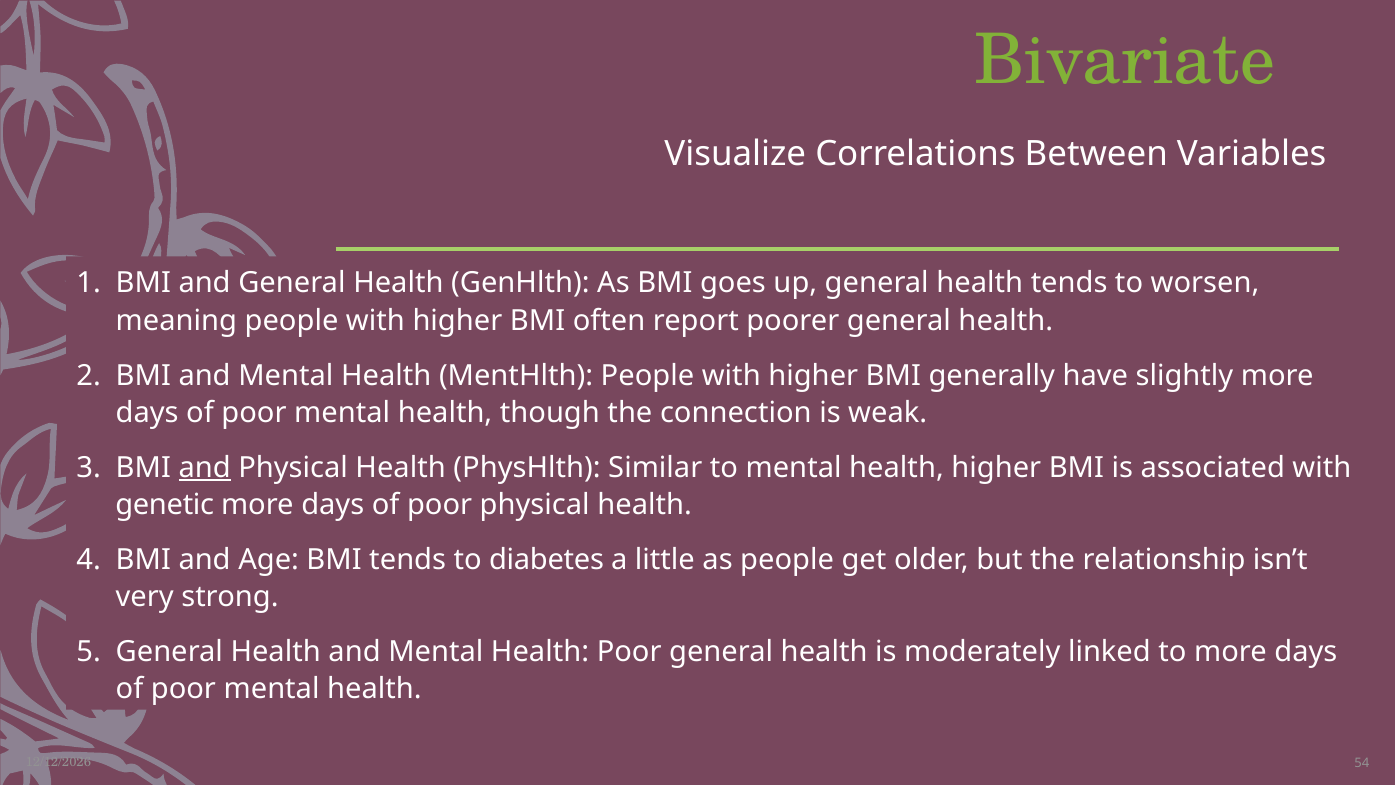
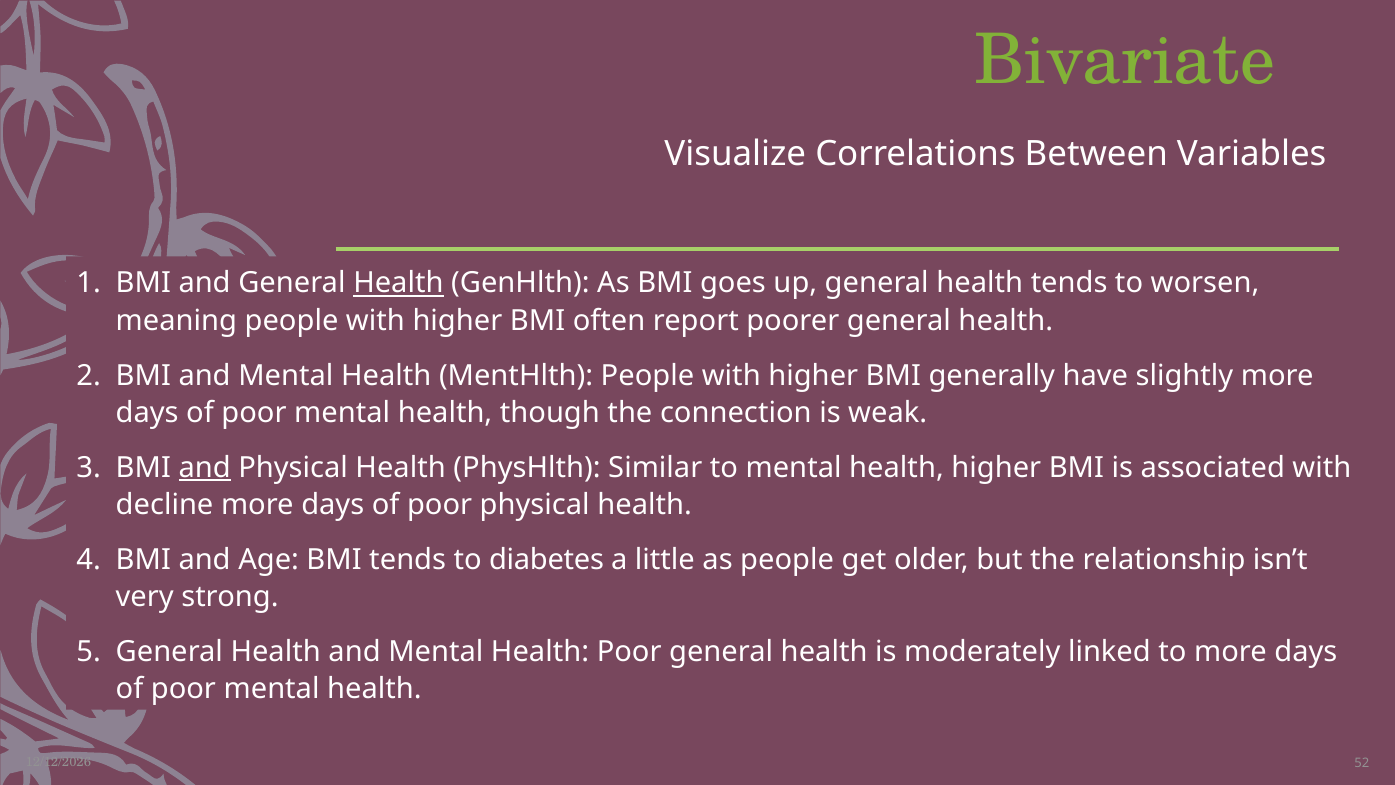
Health at (398, 283) underline: none -> present
genetic: genetic -> decline
54: 54 -> 52
